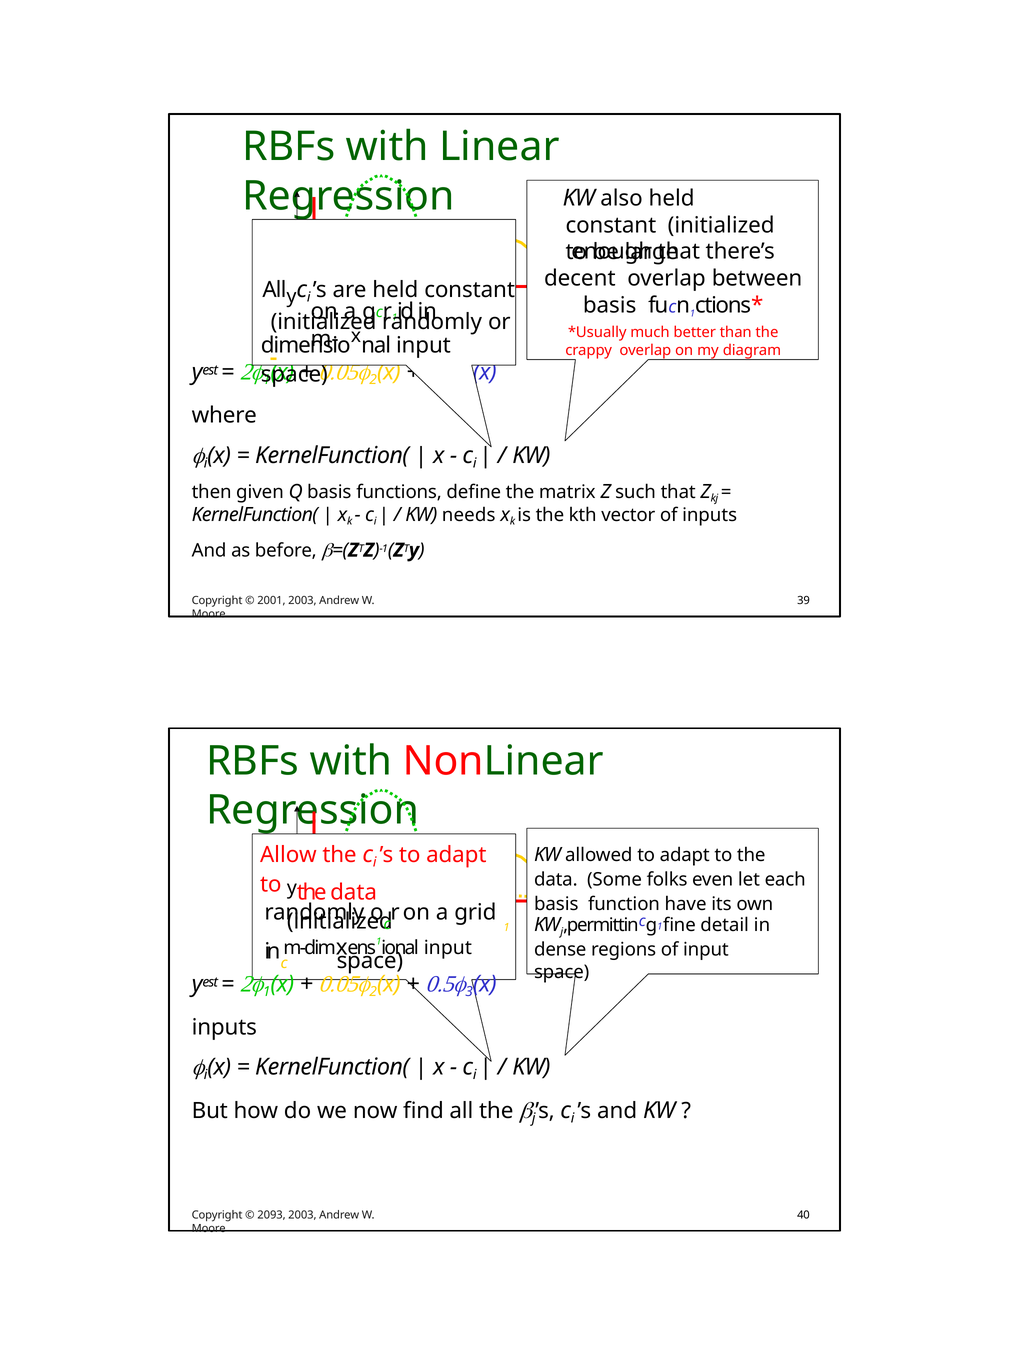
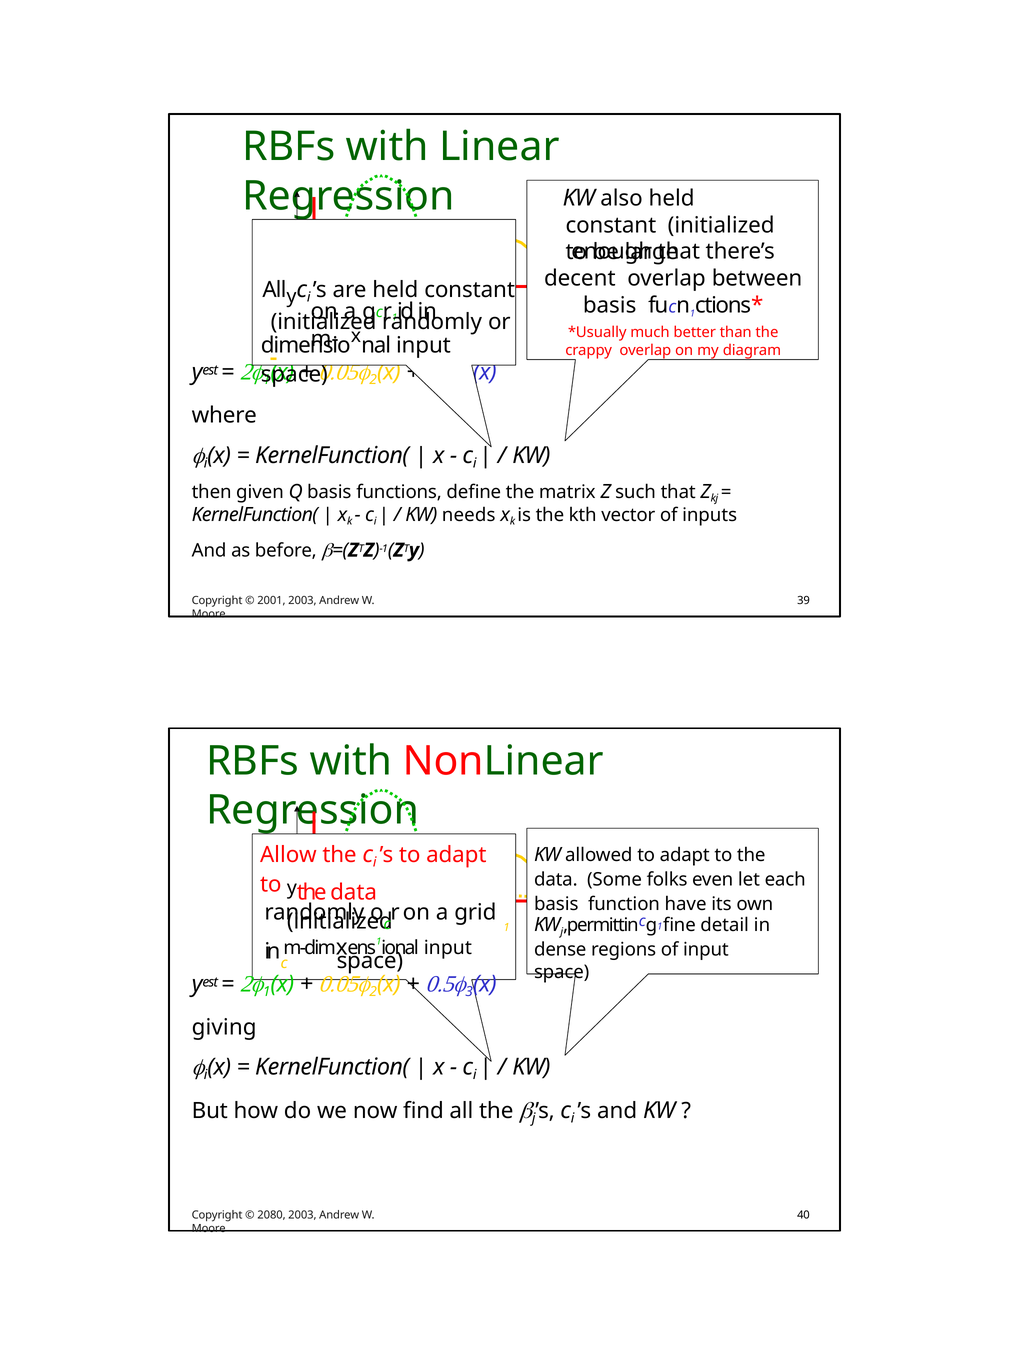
inputs at (224, 1028): inputs -> giving
2093: 2093 -> 2080
